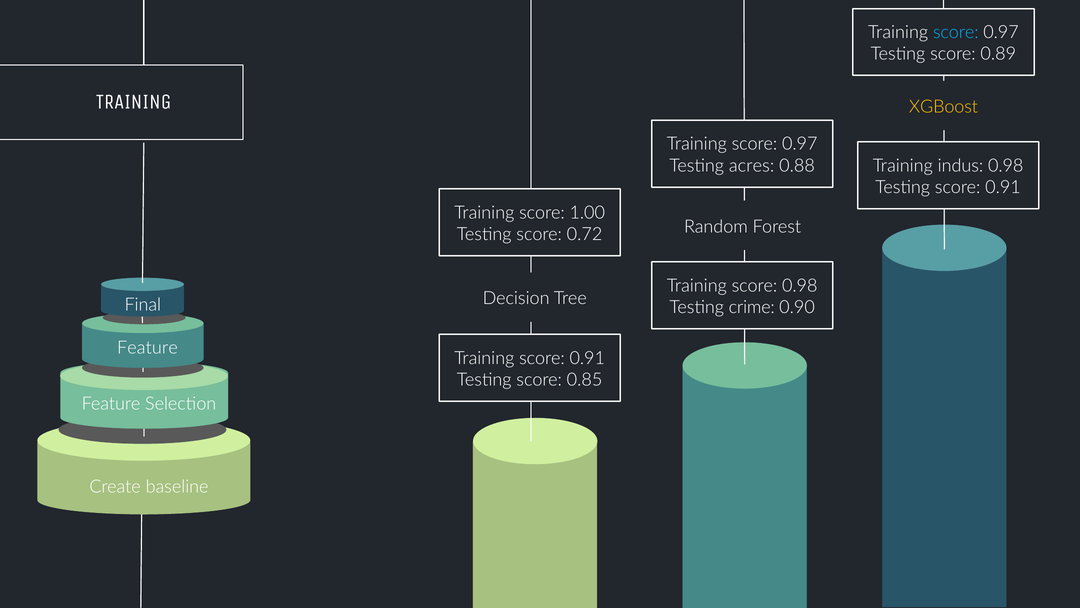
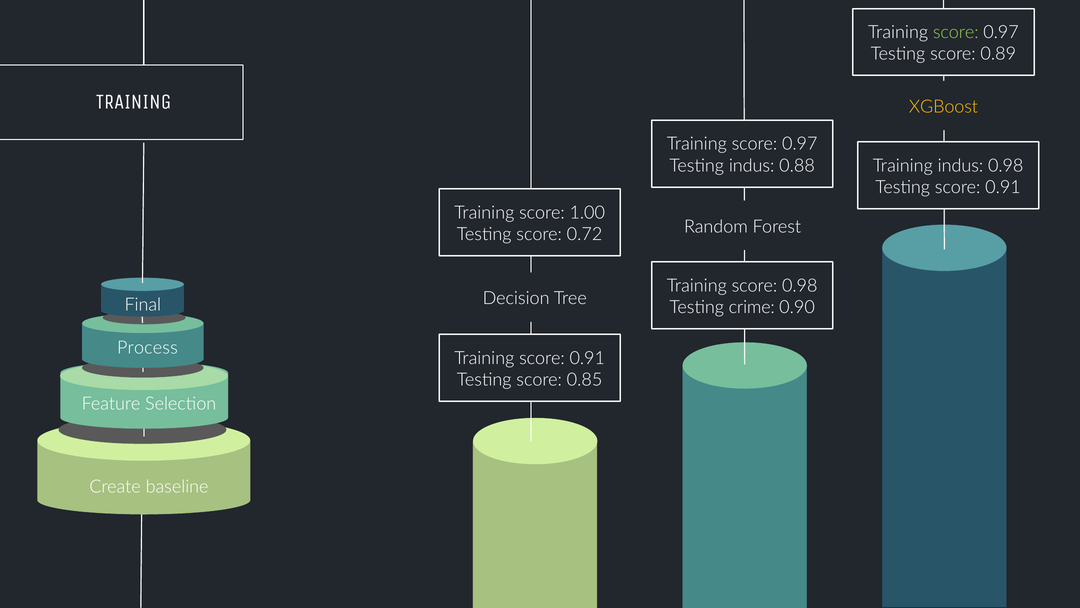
score at (956, 32) colour: light blue -> light green
Testing acres: acres -> indus
Feature at (147, 348): Feature -> Process
